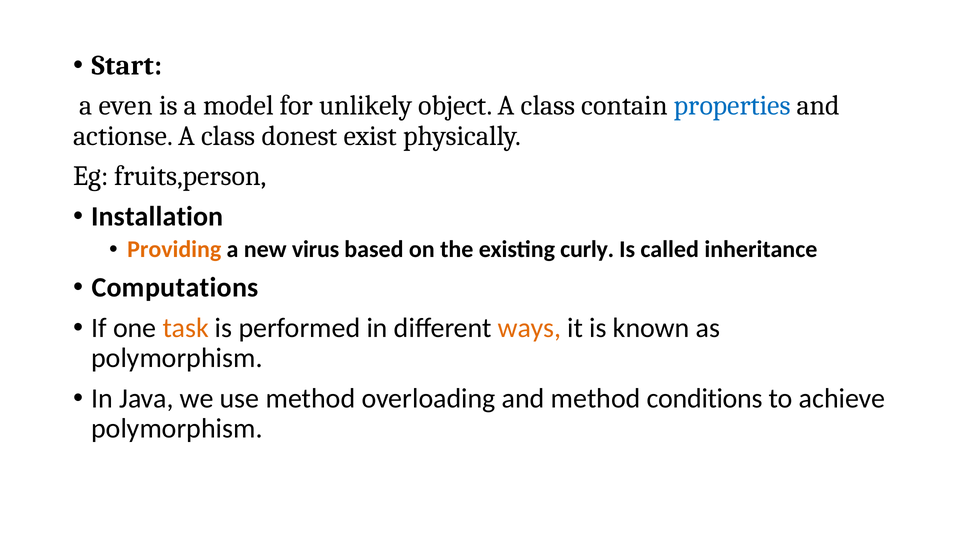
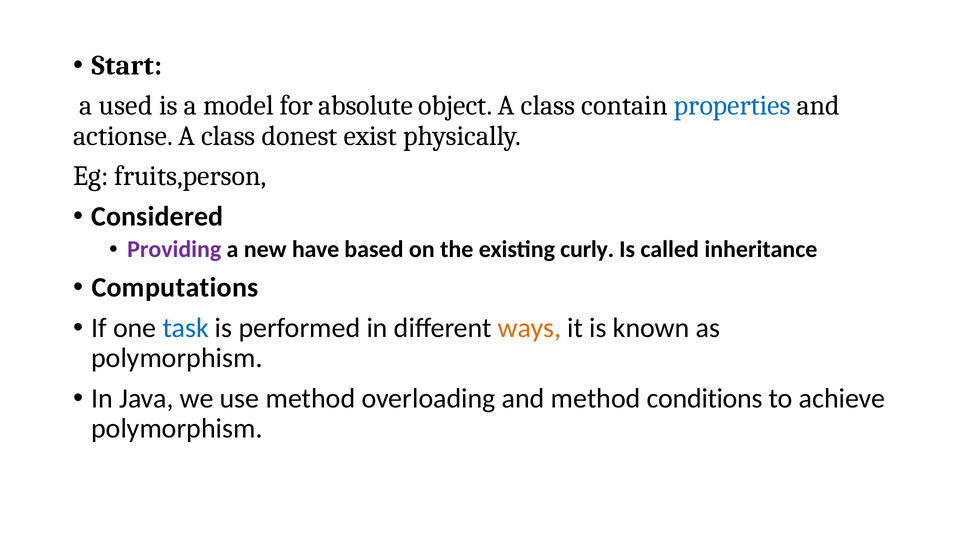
even: even -> used
unlikely: unlikely -> absolute
Installation: Installation -> Considered
Providing colour: orange -> purple
virus: virus -> have
task colour: orange -> blue
